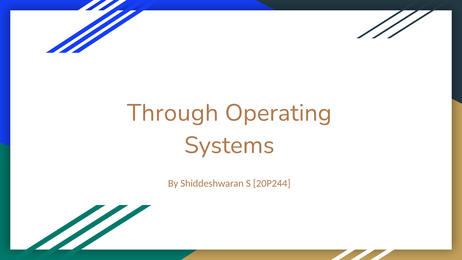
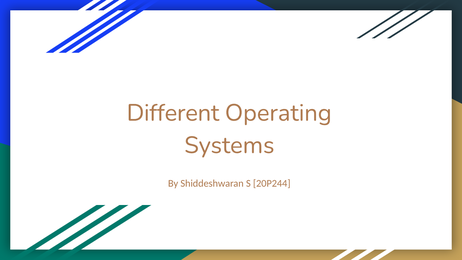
Through: Through -> Different
